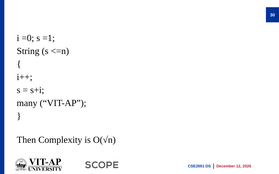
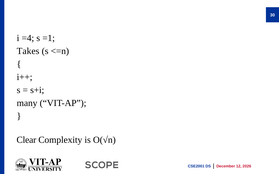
=0: =0 -> =4
String: String -> Takes
Then: Then -> Clear
